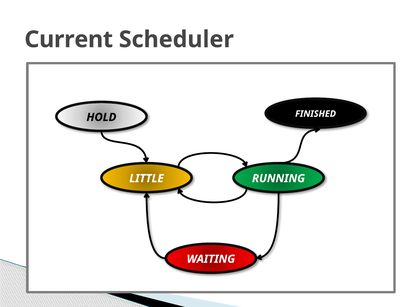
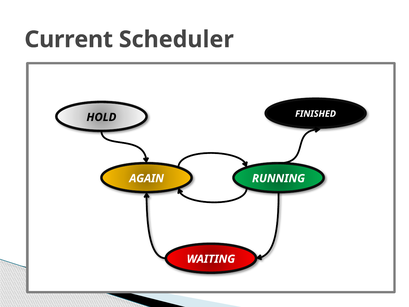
LITTLE: LITTLE -> AGAIN
